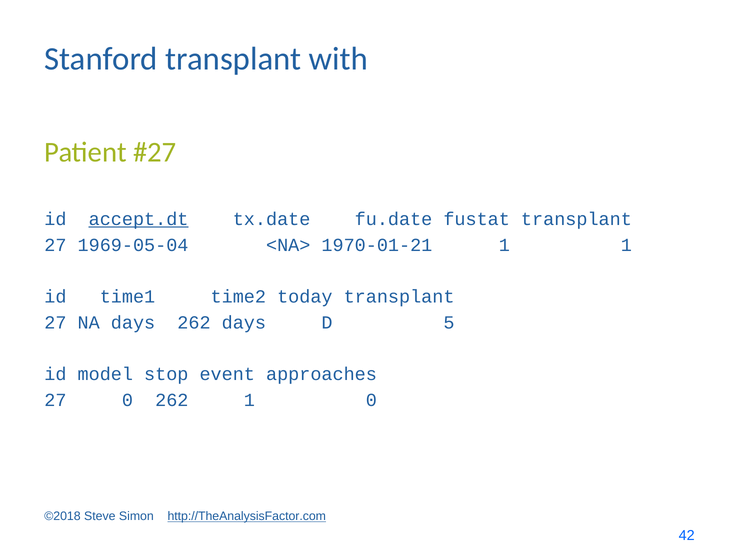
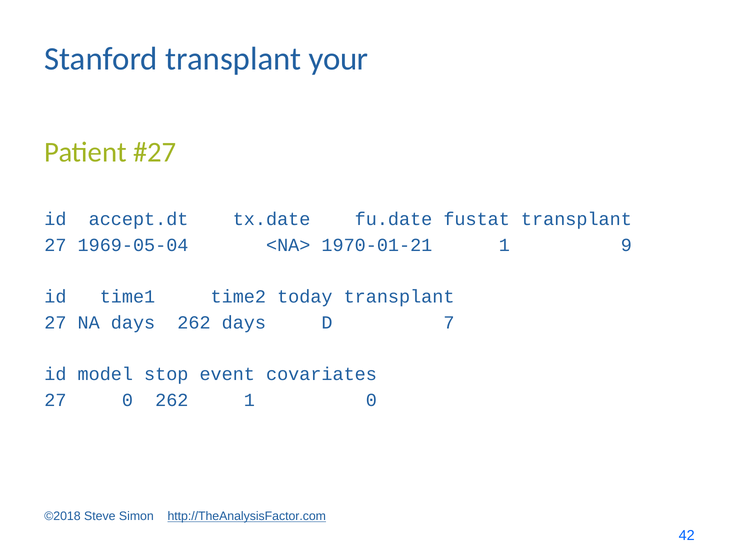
with: with -> your
accept.dt underline: present -> none
1 1: 1 -> 9
5: 5 -> 7
approaches: approaches -> covariates
